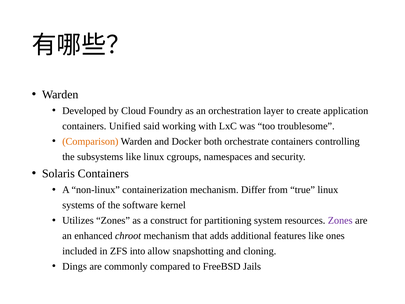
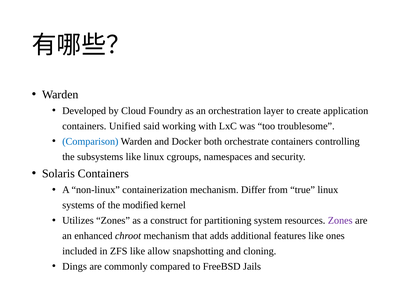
Comparison colour: orange -> blue
software: software -> modified
ZFS into: into -> like
